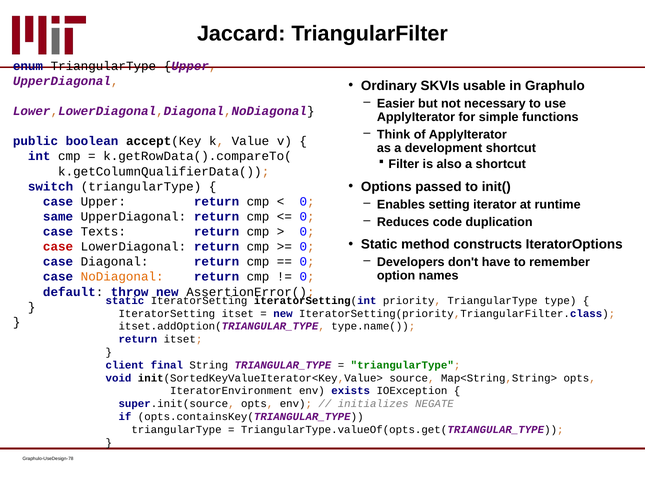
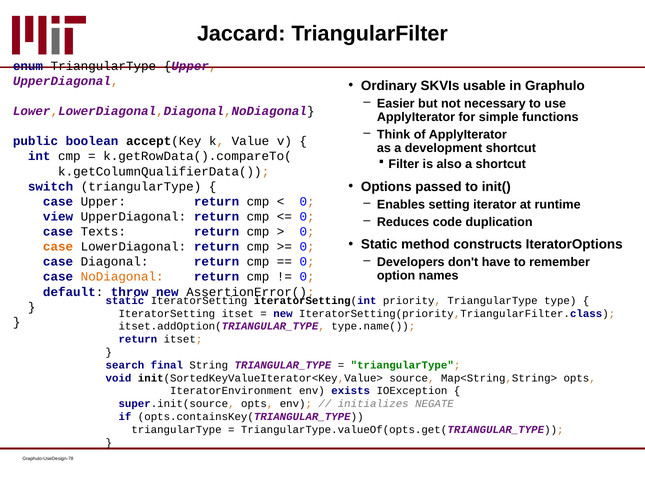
same: same -> view
case at (58, 247) colour: red -> orange
client: client -> search
